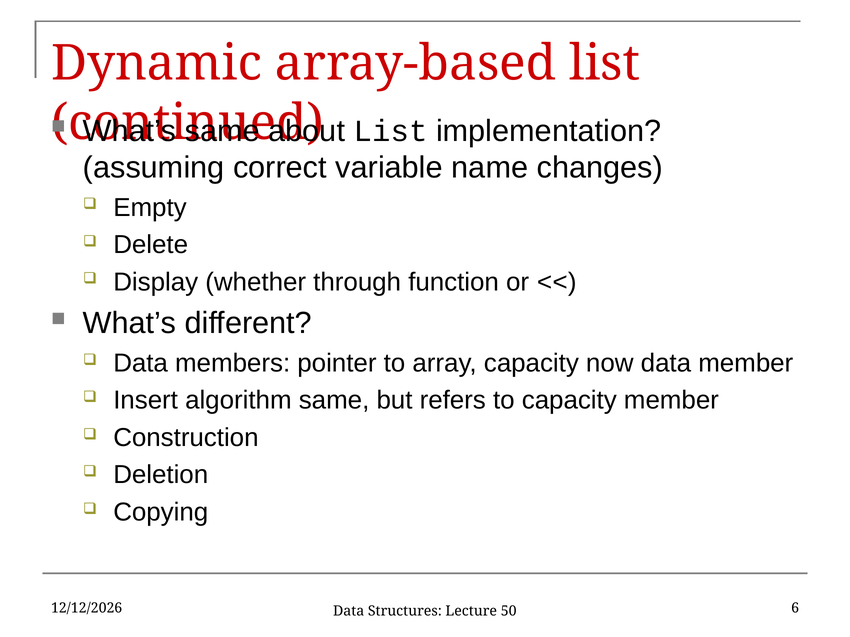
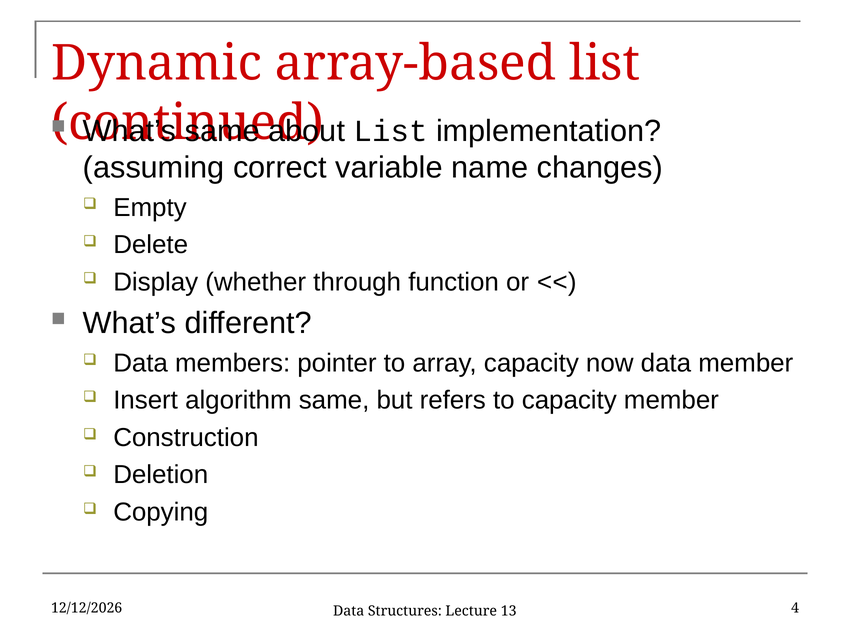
6: 6 -> 4
50: 50 -> 13
